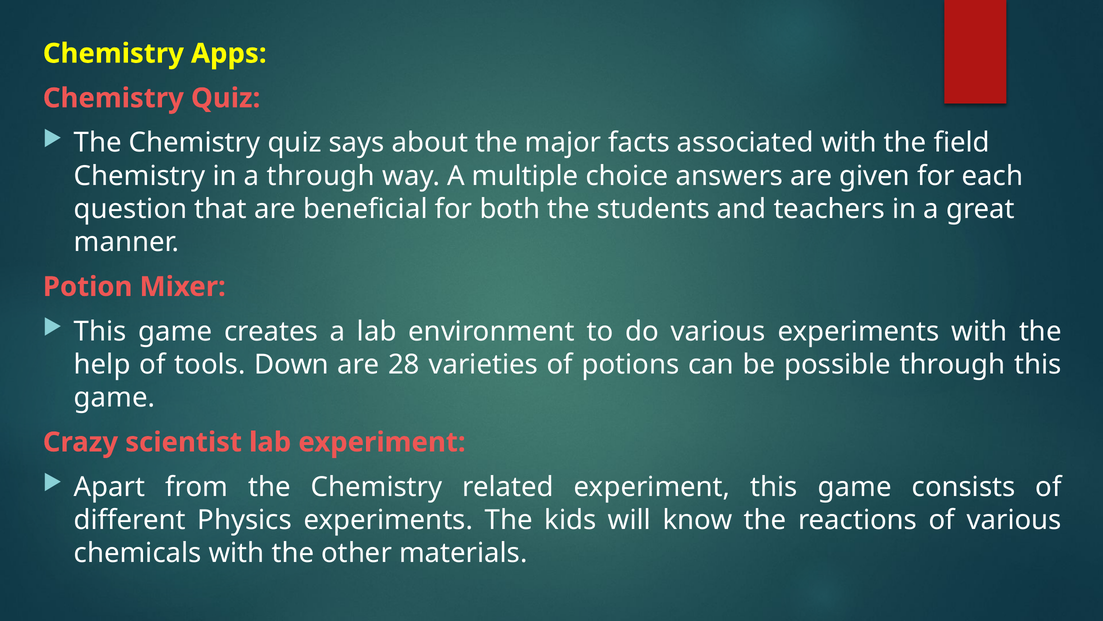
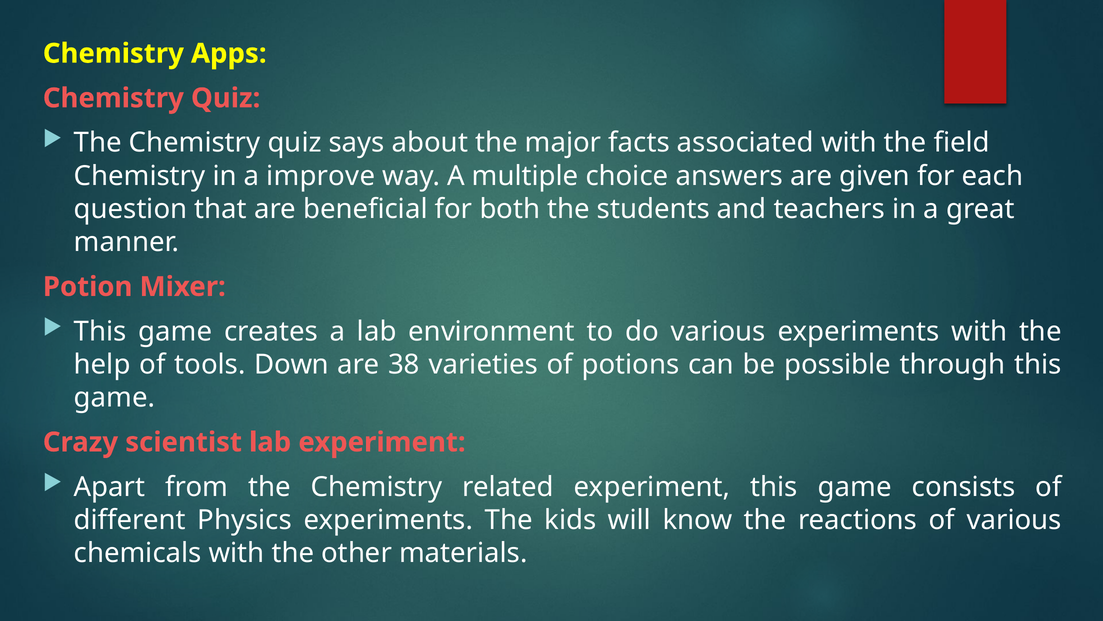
a through: through -> improve
28: 28 -> 38
